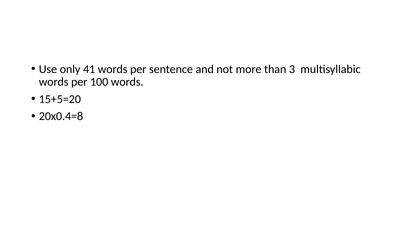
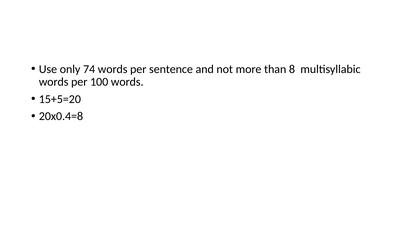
41: 41 -> 74
3: 3 -> 8
